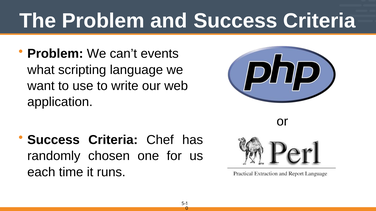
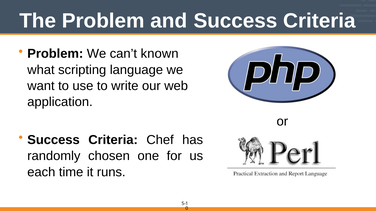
events: events -> known
